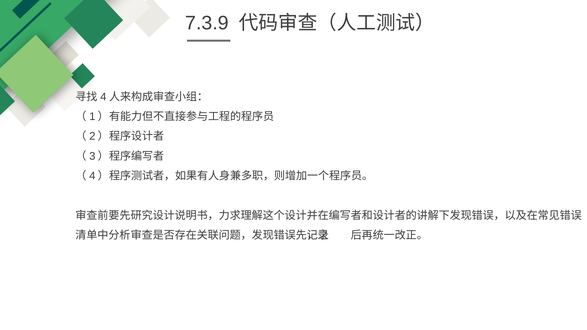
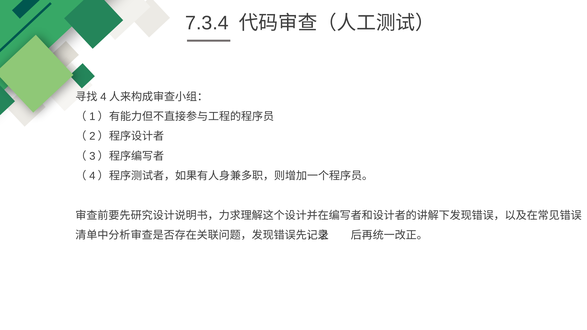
7.3.9: 7.3.9 -> 7.3.4
